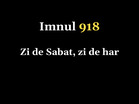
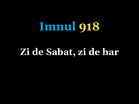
Imnul colour: white -> light blue
